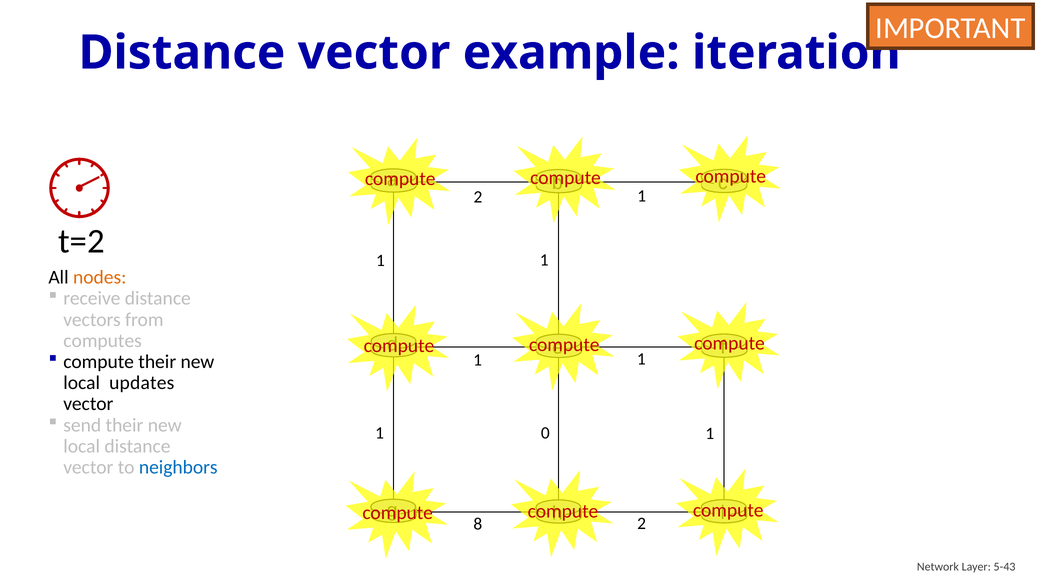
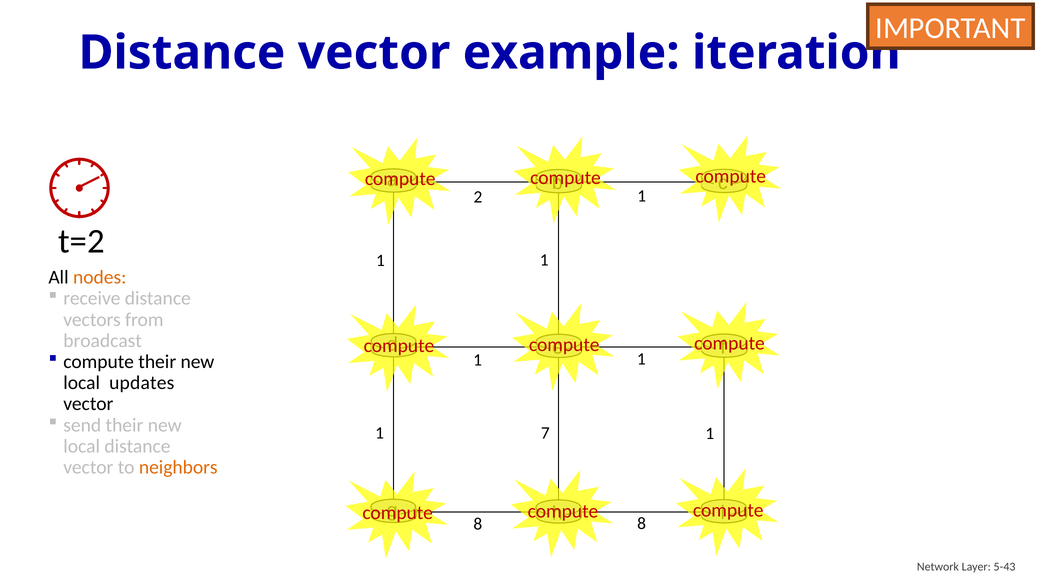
computes: computes -> broadcast
0: 0 -> 7
neighbors colour: blue -> orange
8 2: 2 -> 8
